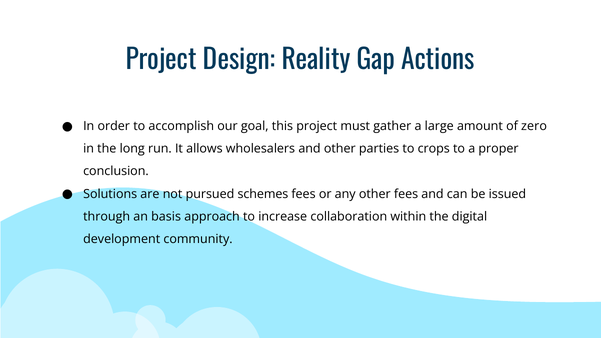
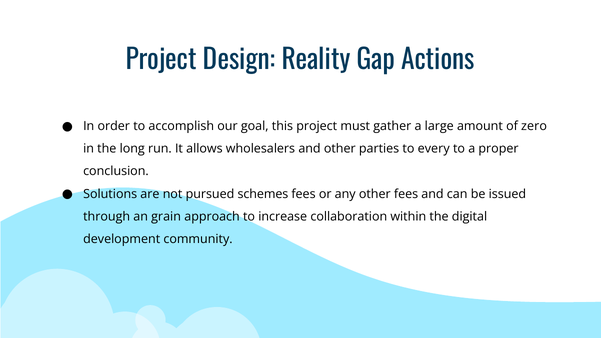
crops: crops -> every
basis: basis -> grain
